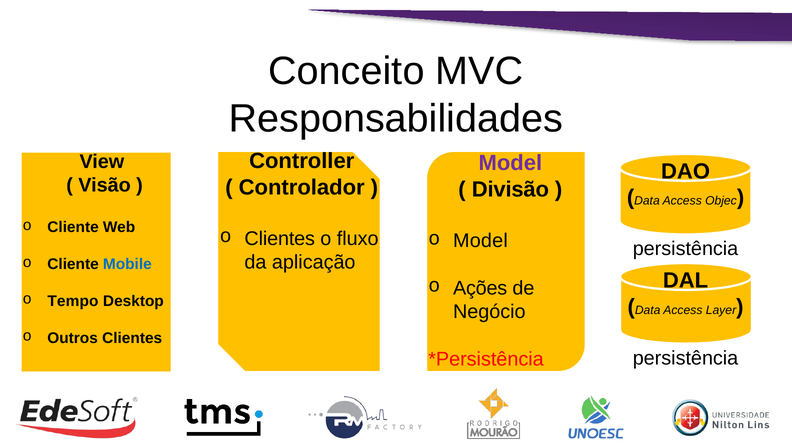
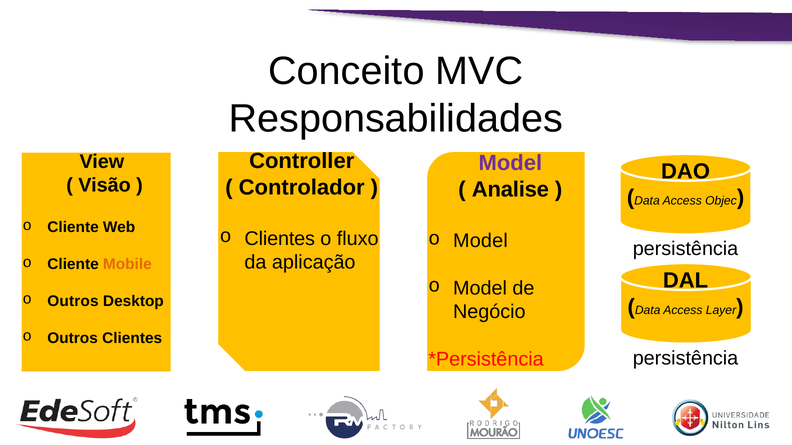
Divisão: Divisão -> Analise
Mobile colour: blue -> orange
Ações at (480, 288): Ações -> Model
Tempo at (73, 301): Tempo -> Outros
